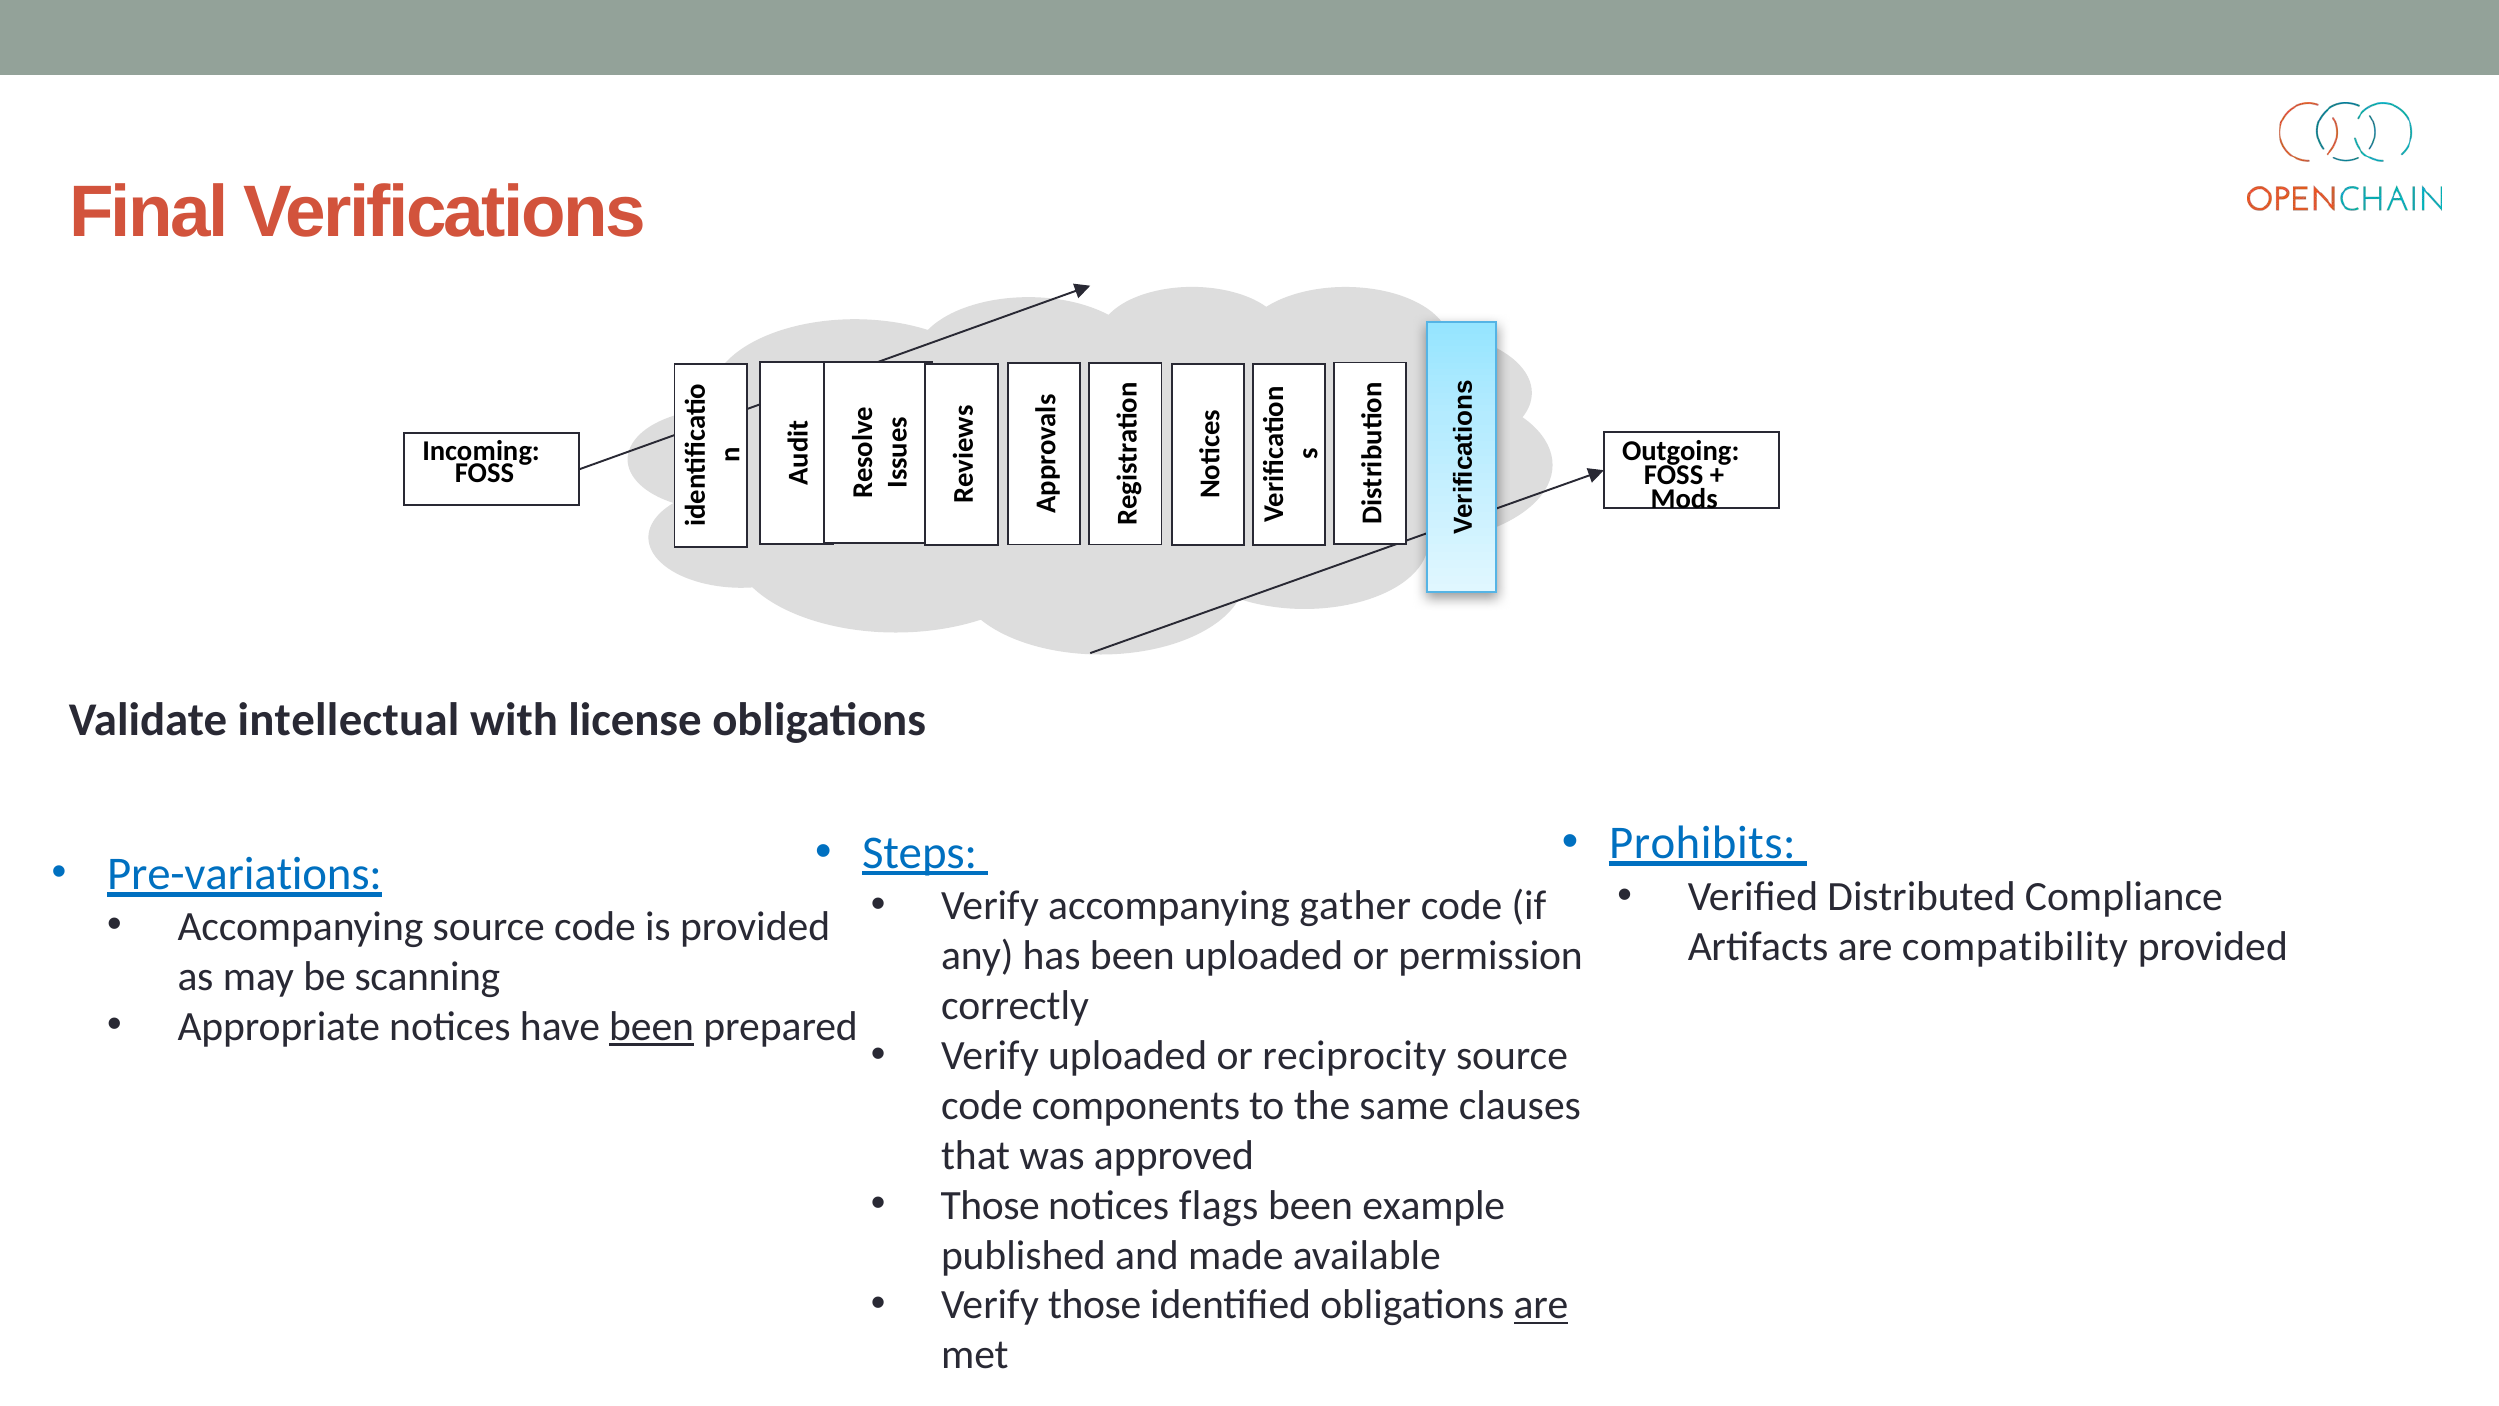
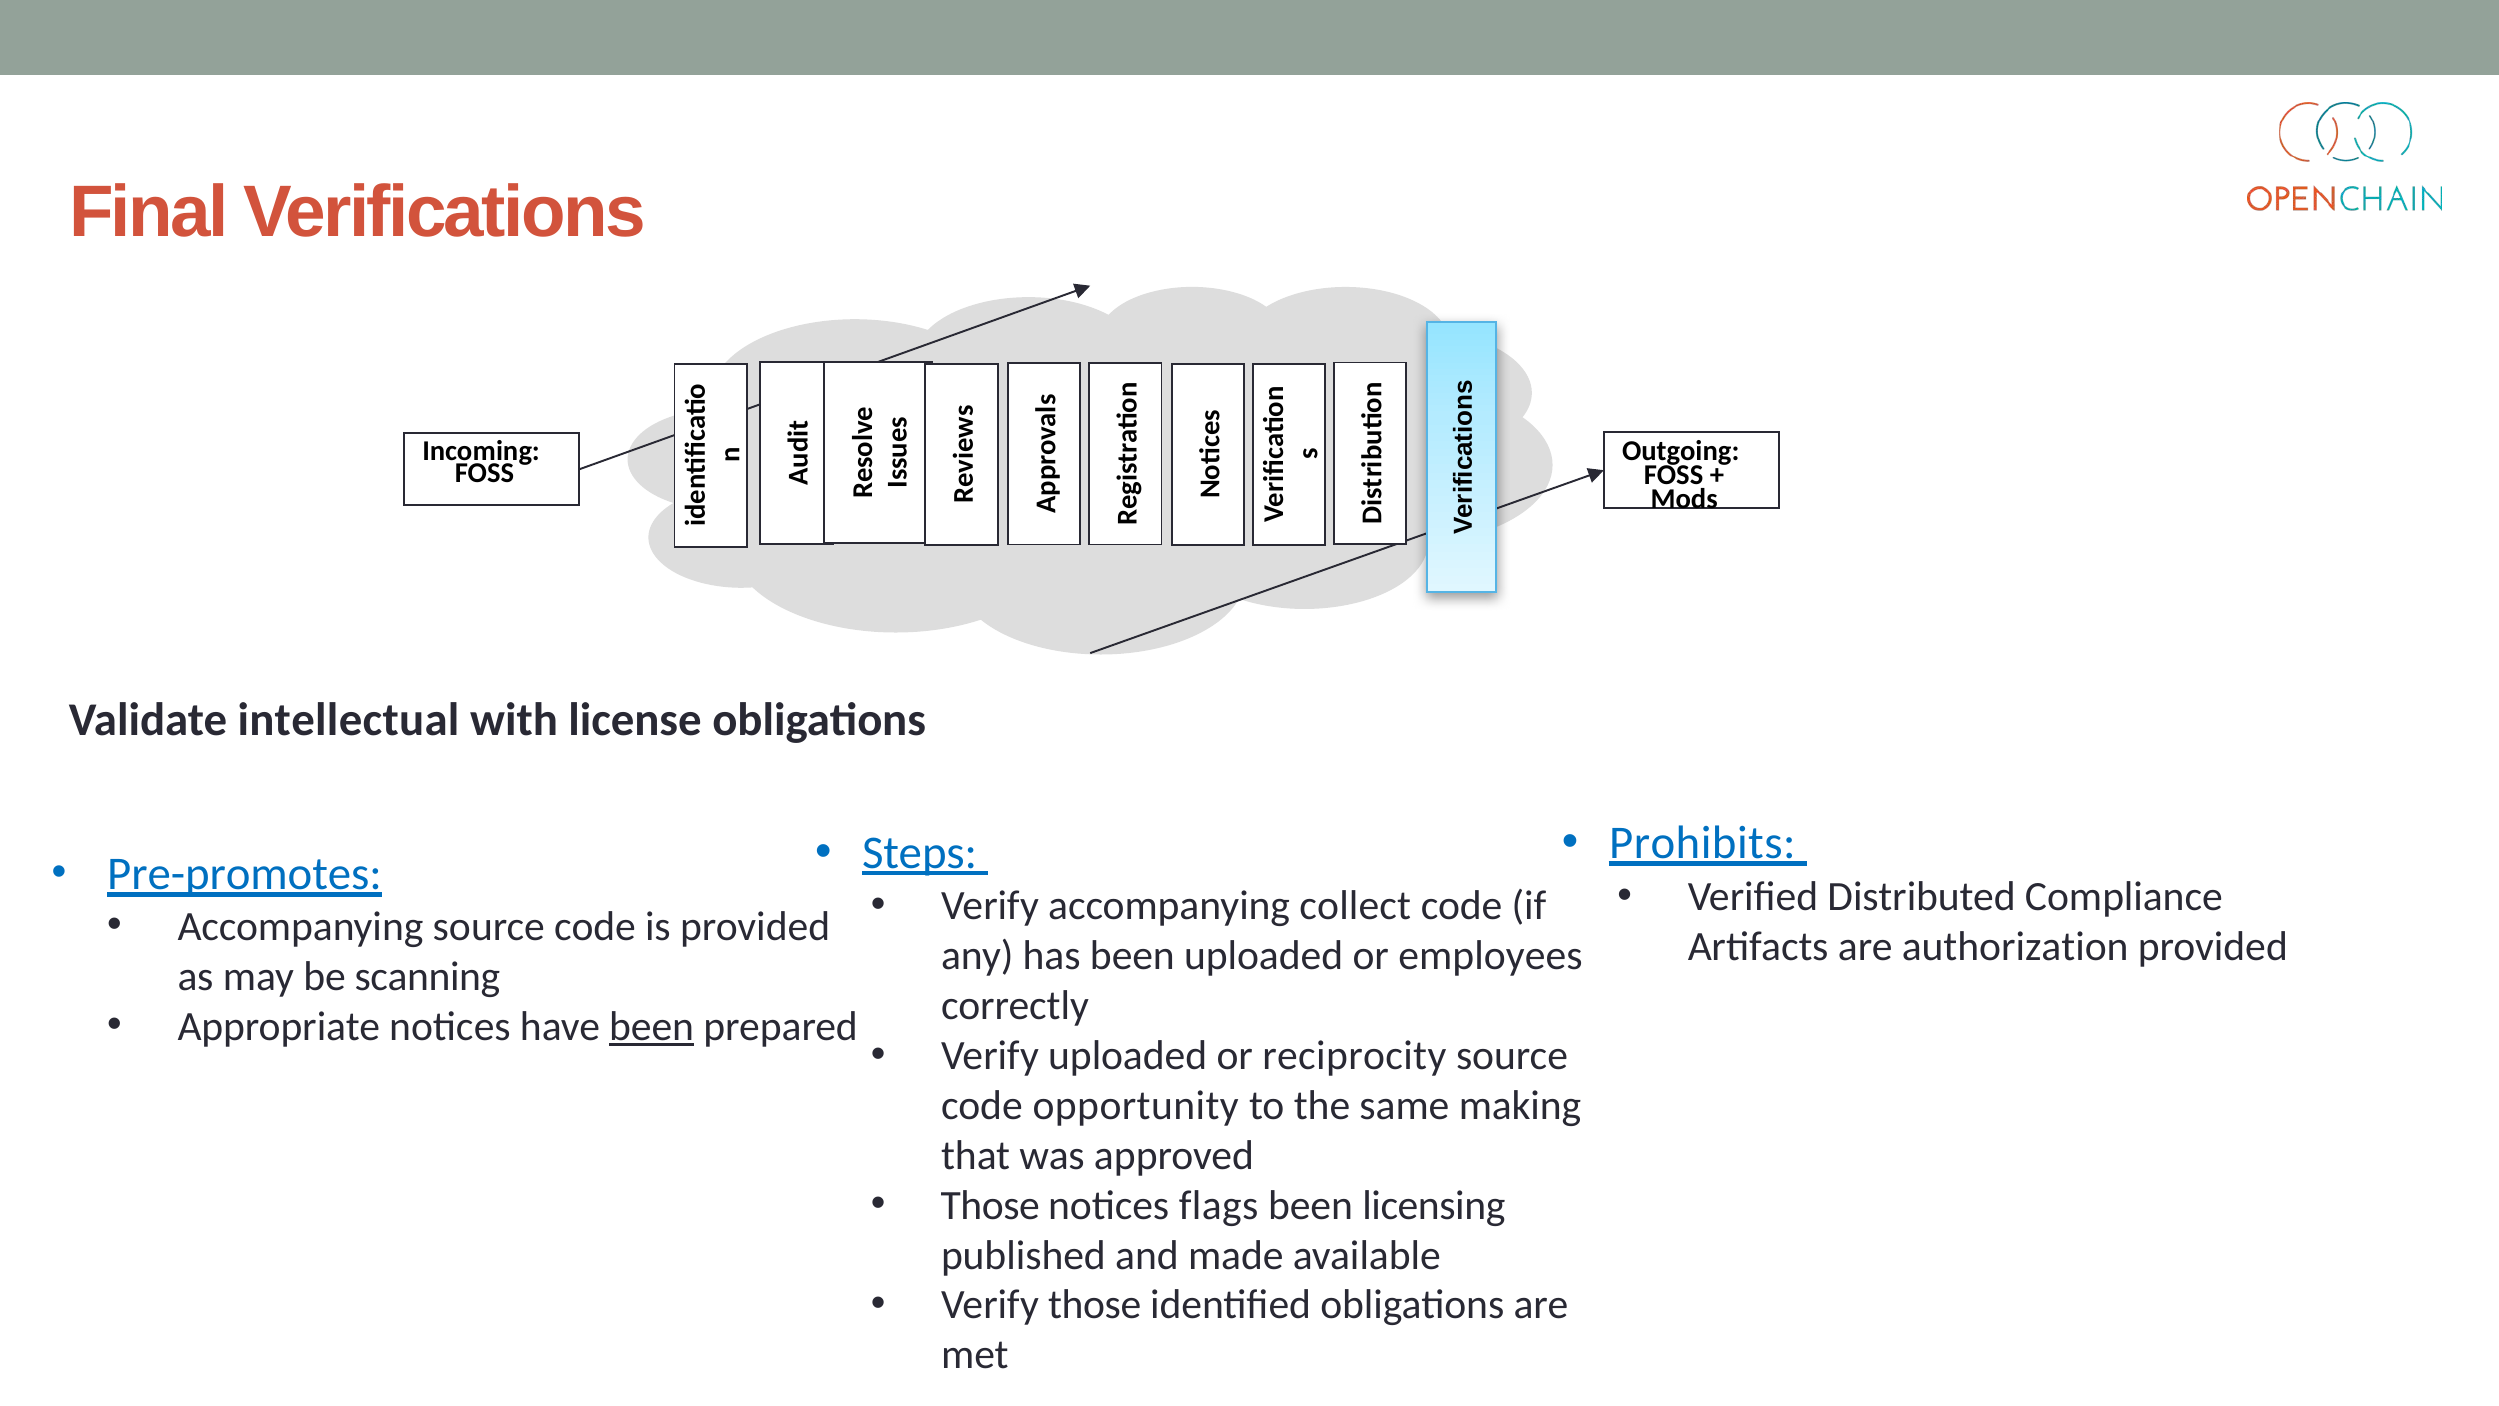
Pre-variations: Pre-variations -> Pre-promotes
gather: gather -> collect
compatibility: compatibility -> authorization
permission: permission -> employees
components: components -> opportunity
clauses: clauses -> making
example: example -> licensing
are at (1541, 1305) underline: present -> none
